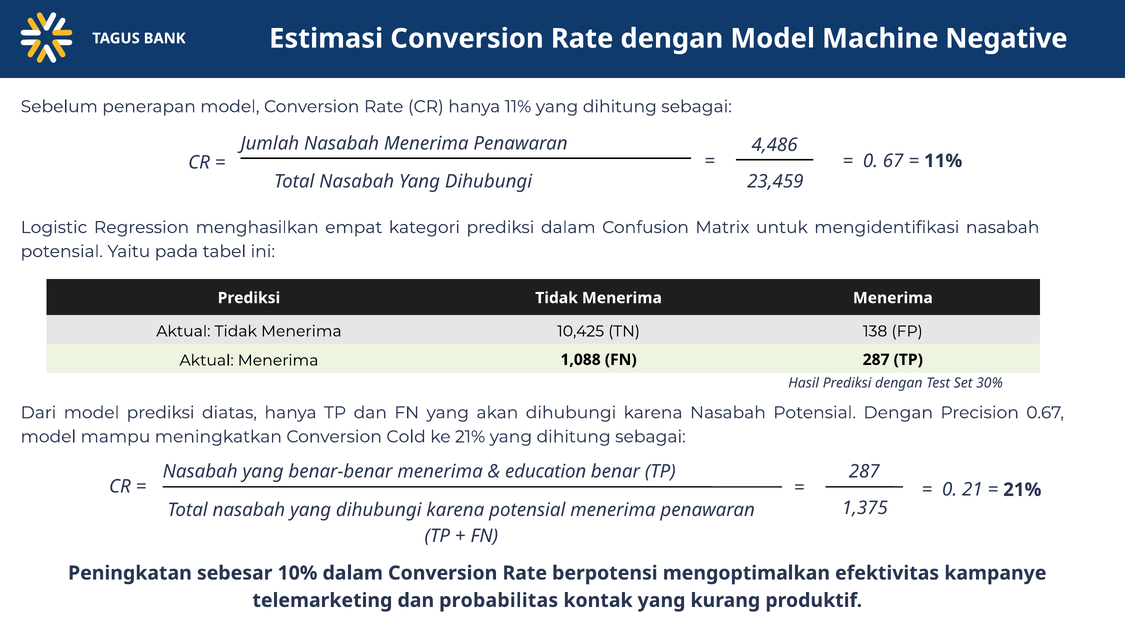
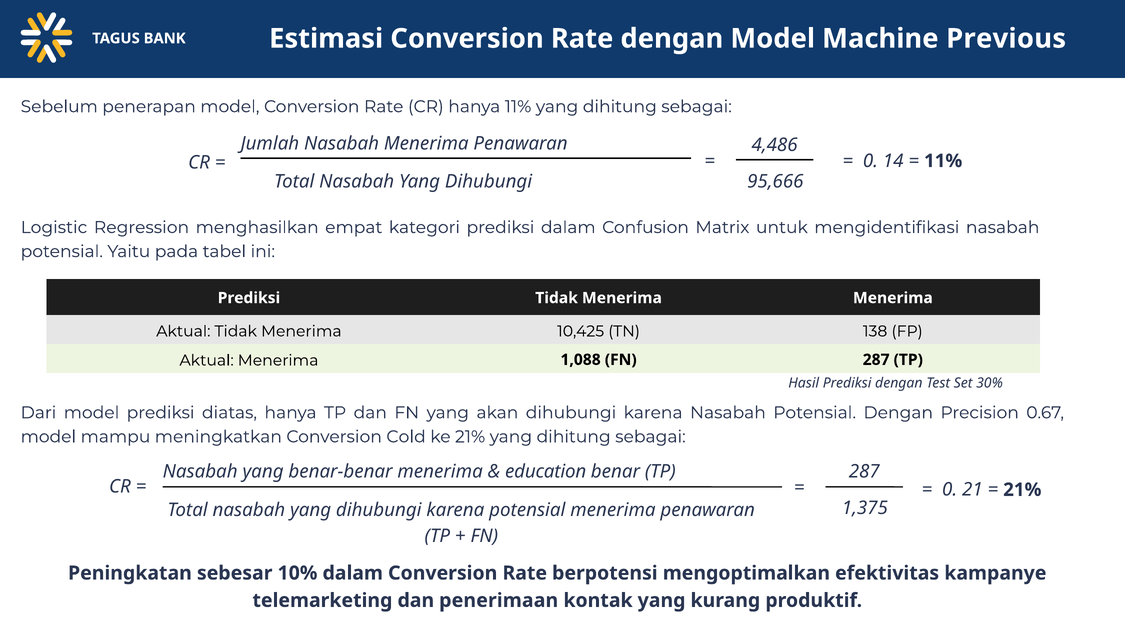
Negative: Negative -> Previous
67: 67 -> 14
23,459: 23,459 -> 95,666
probabilitas: probabilitas -> penerimaan
